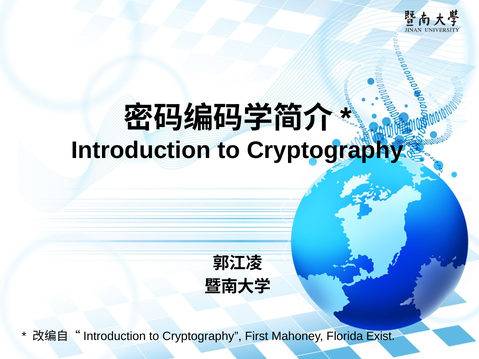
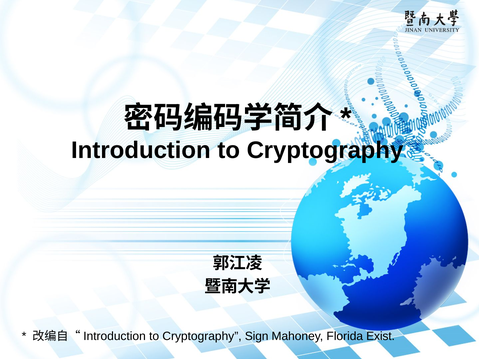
First: First -> Sign
